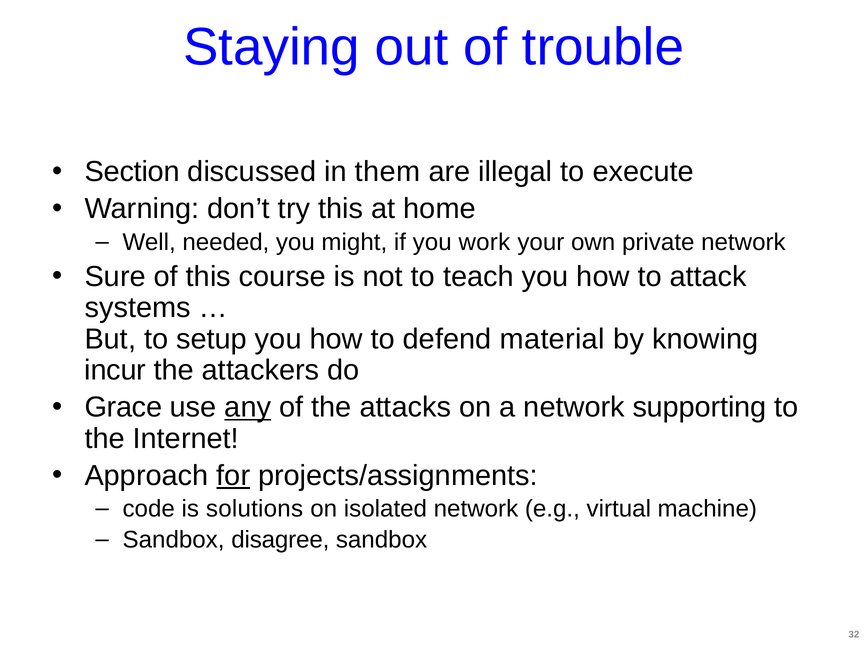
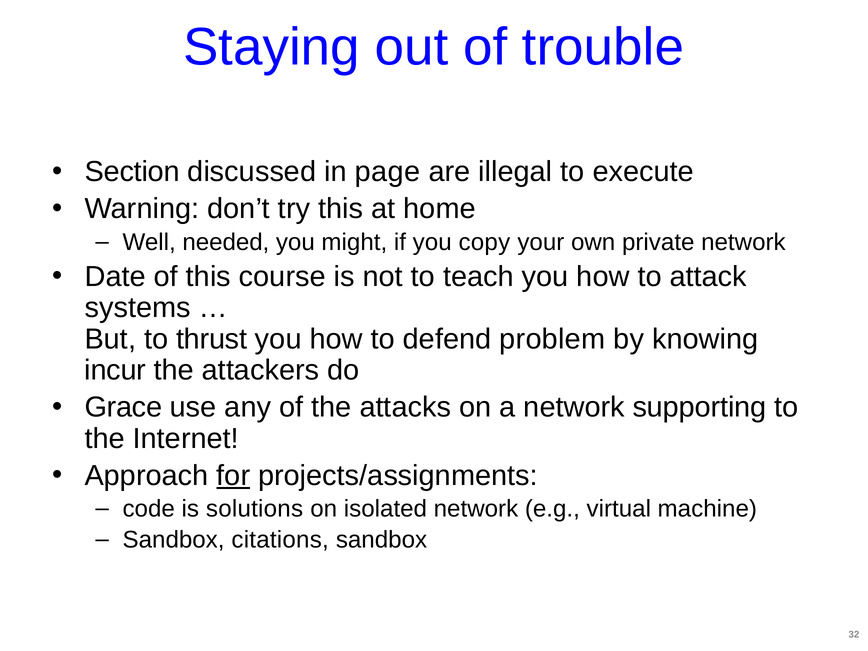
them: them -> page
work: work -> copy
Sure: Sure -> Date
setup: setup -> thrust
material: material -> problem
any underline: present -> none
disagree: disagree -> citations
